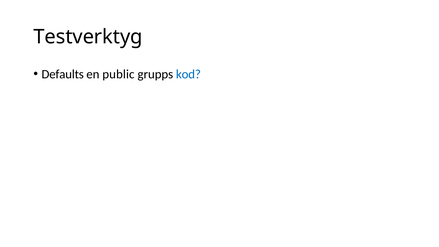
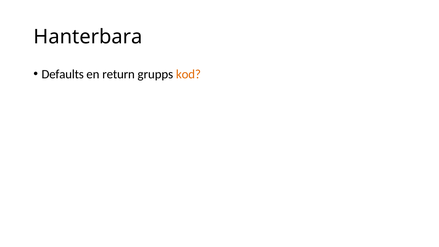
Testverktyg: Testverktyg -> Hanterbara
public: public -> return
kod colour: blue -> orange
